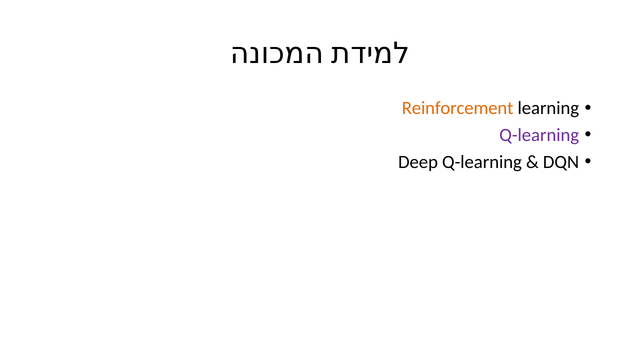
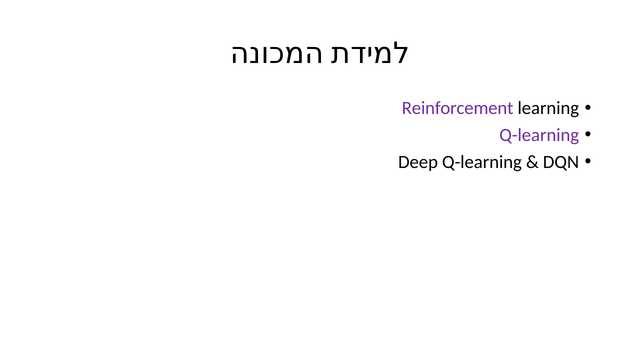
Reinforcement colour: orange -> purple
